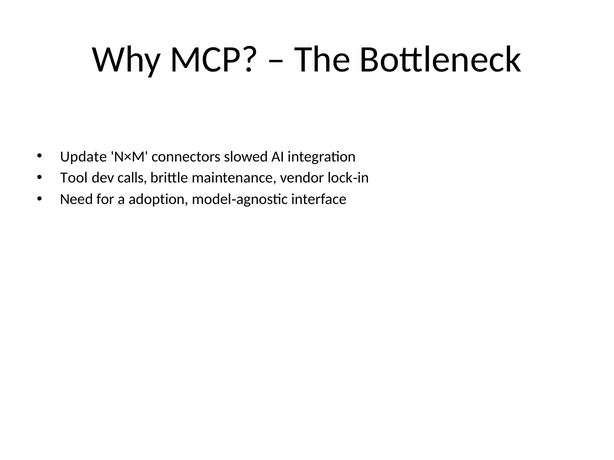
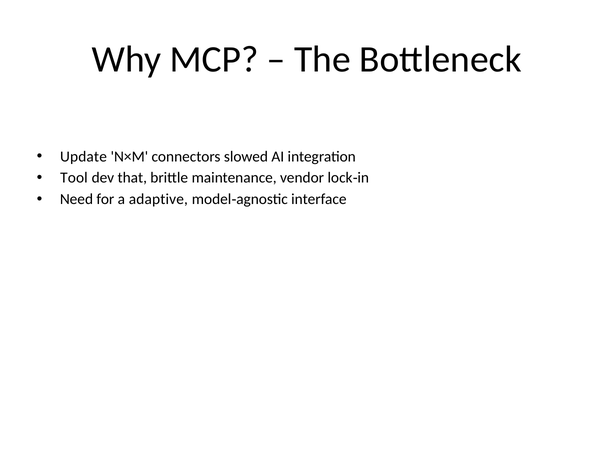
calls: calls -> that
adoption: adoption -> adaptive
